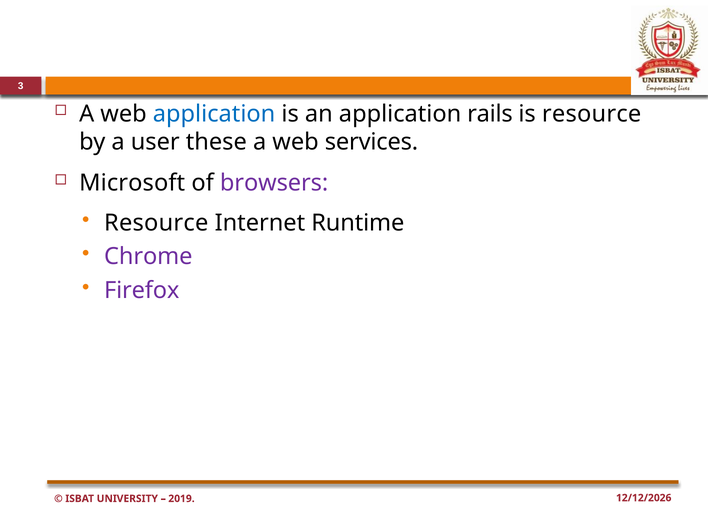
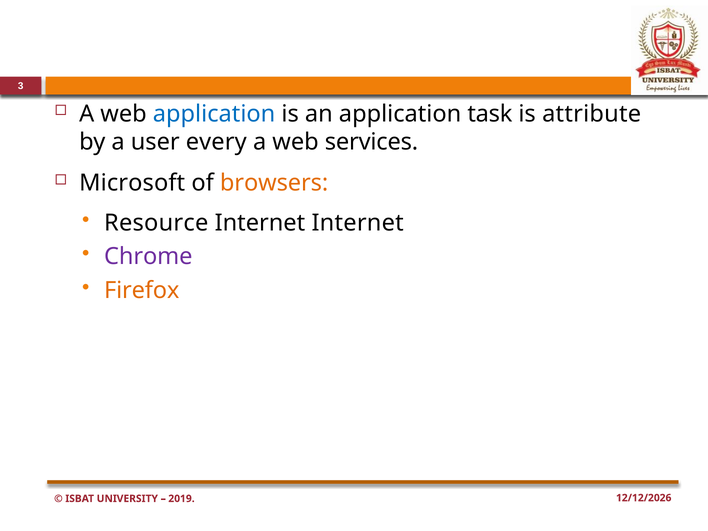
rails: rails -> task
is resource: resource -> attribute
these: these -> every
browsers colour: purple -> orange
Internet Runtime: Runtime -> Internet
Firefox colour: purple -> orange
